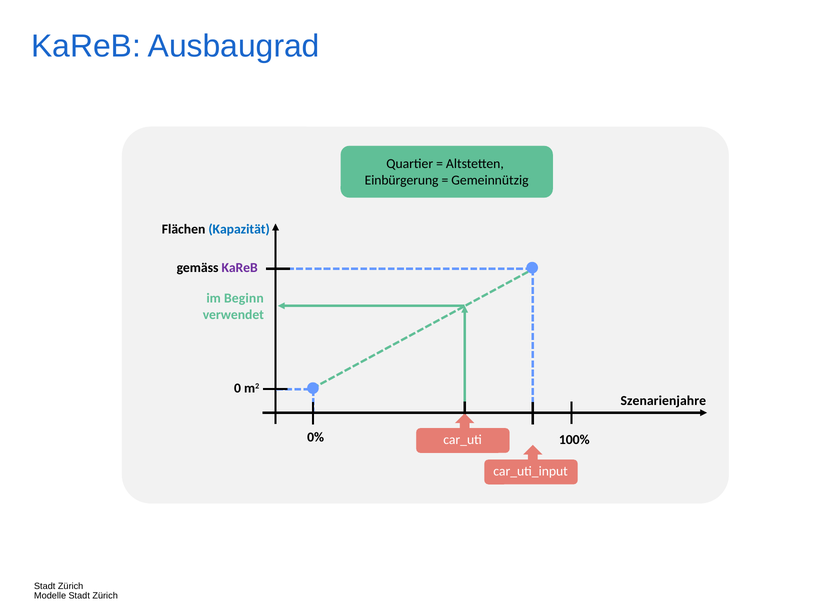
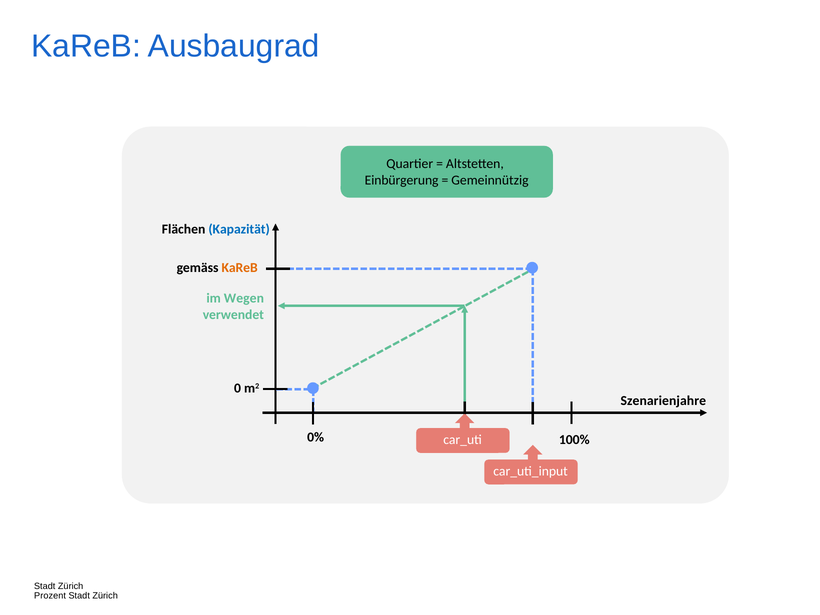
KaReB at (240, 268) colour: purple -> orange
Beginn: Beginn -> Wegen
Modelle: Modelle -> Prozent
